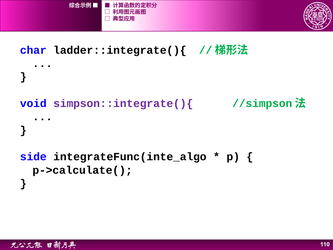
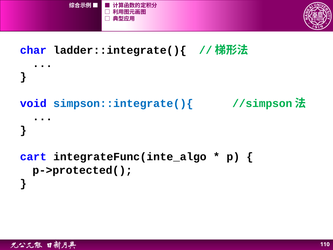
simpson::integrate(){ colour: purple -> blue
side: side -> cart
p->calculate(: p->calculate( -> p->protected(
